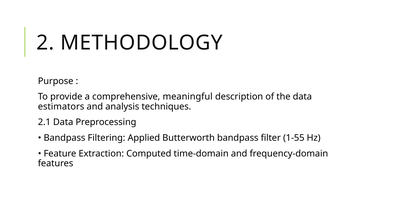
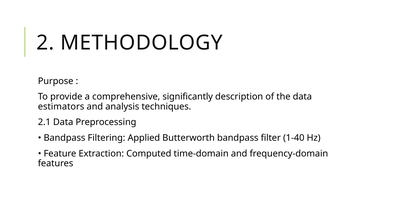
meaningful: meaningful -> significantly
1-55: 1-55 -> 1-40
